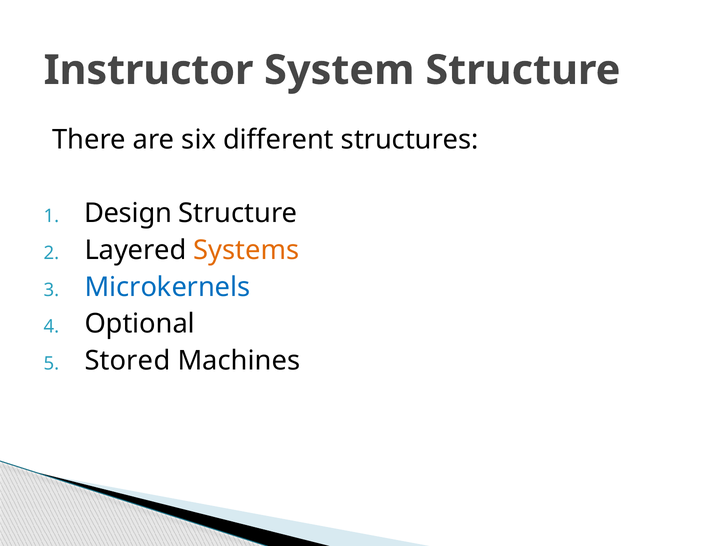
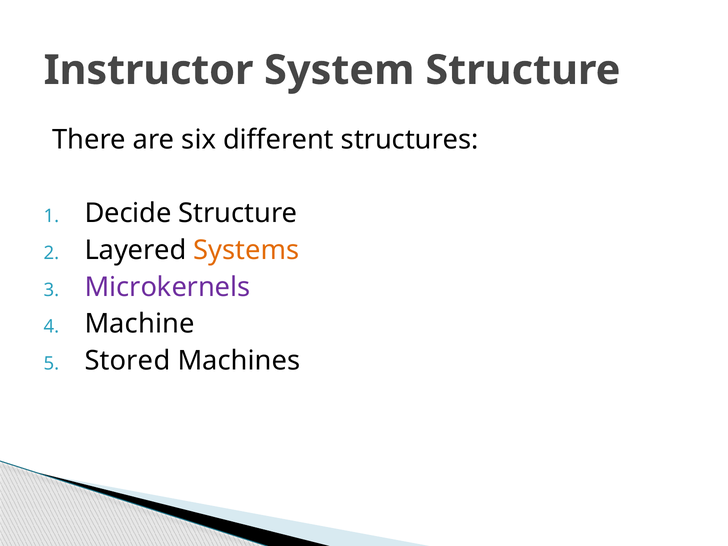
Design: Design -> Decide
Microkernels colour: blue -> purple
Optional: Optional -> Machine
